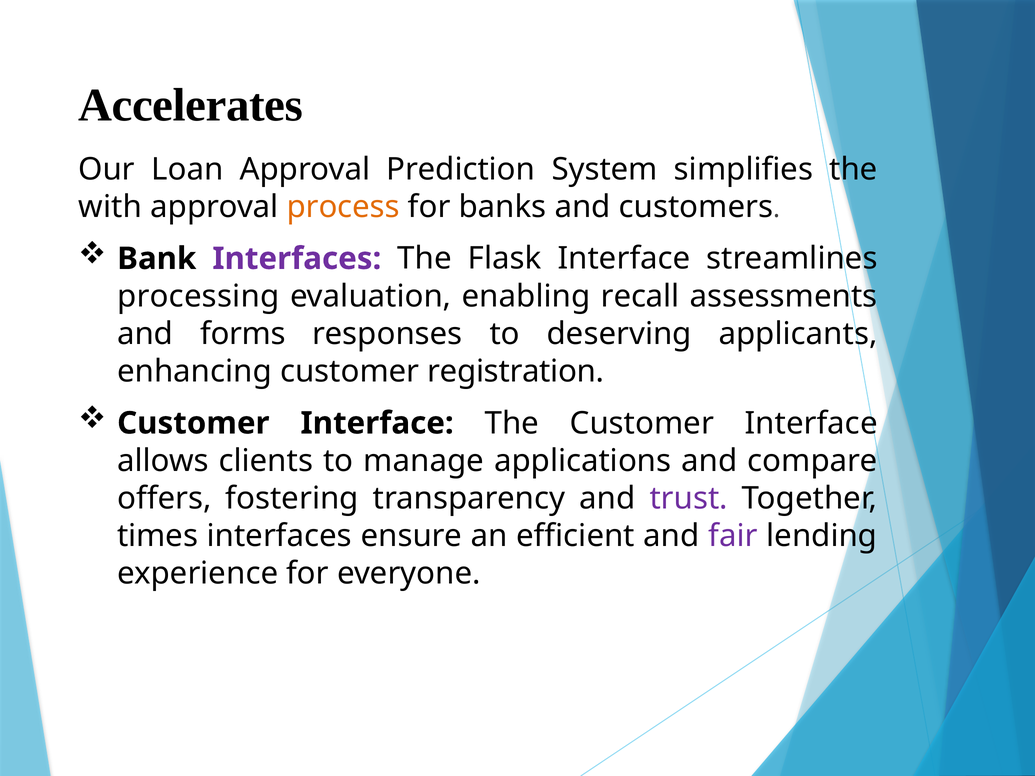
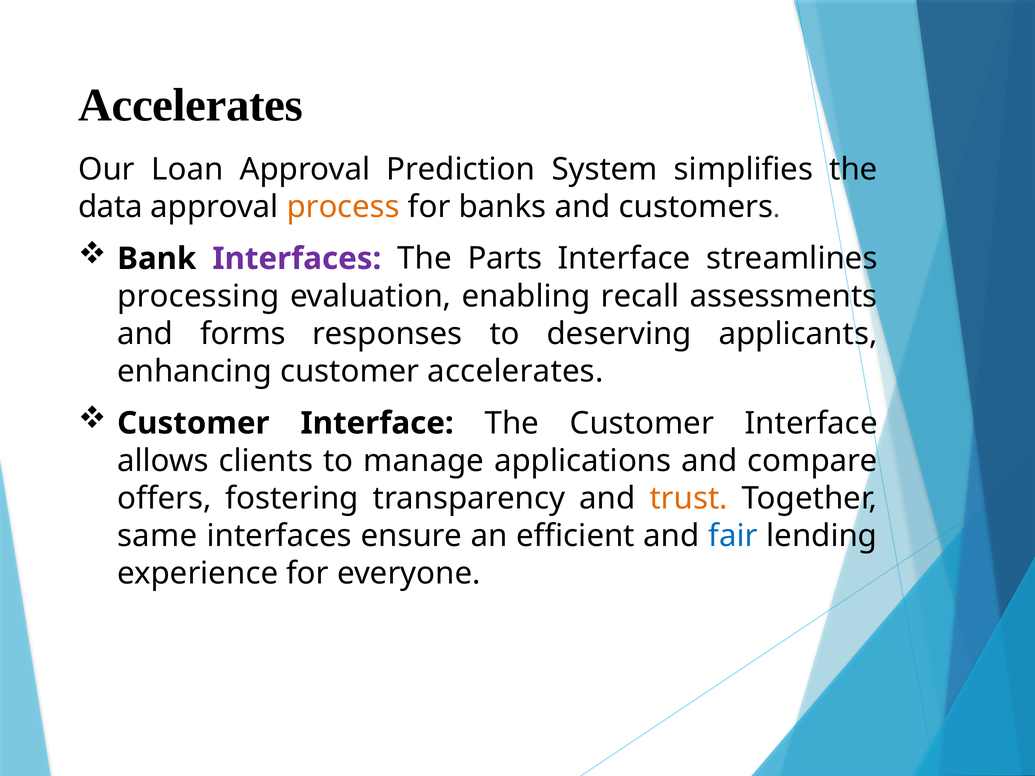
with: with -> data
Flask: Flask -> Parts
customer registration: registration -> accelerates
trust colour: purple -> orange
times: times -> same
fair colour: purple -> blue
